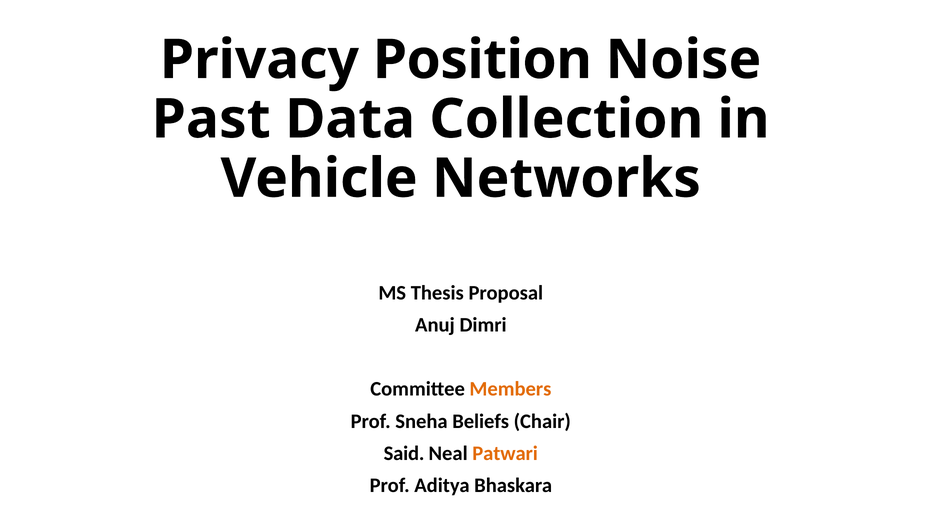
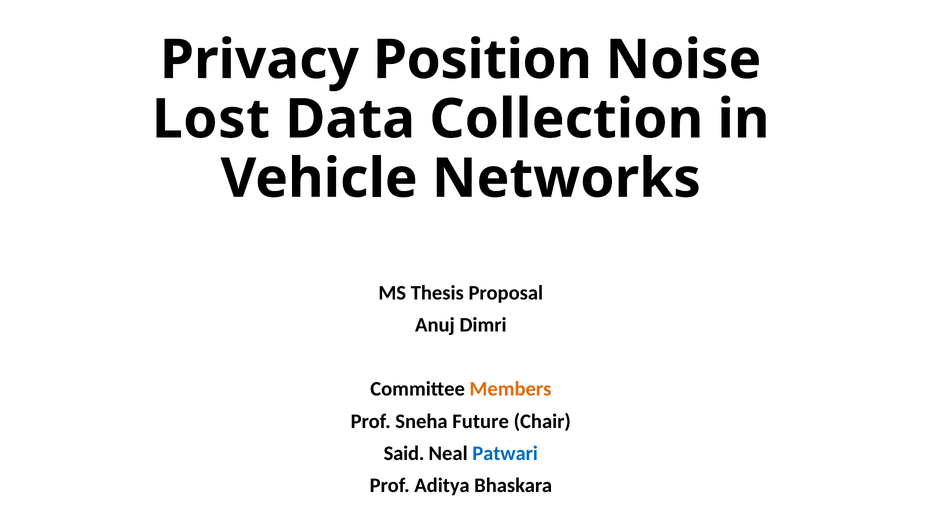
Past: Past -> Lost
Beliefs: Beliefs -> Future
Patwari colour: orange -> blue
